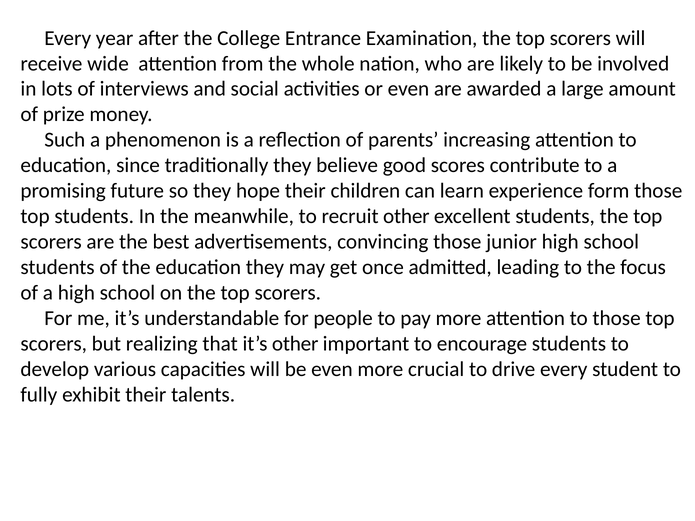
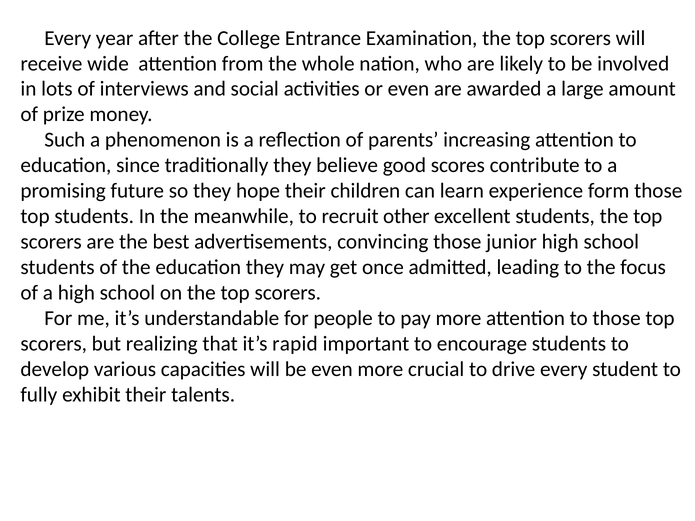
it’s other: other -> rapid
